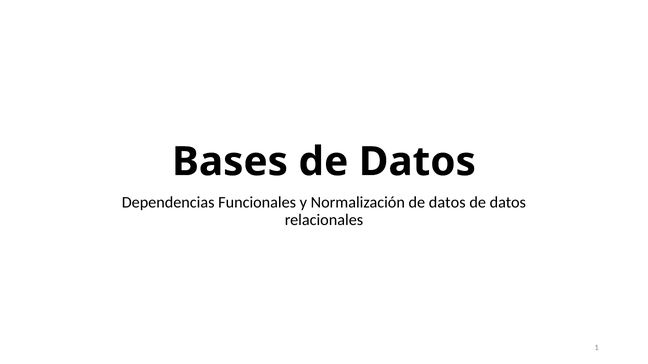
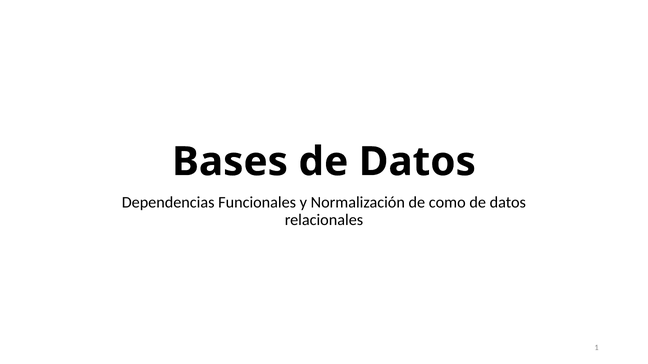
Normalización de datos: datos -> como
